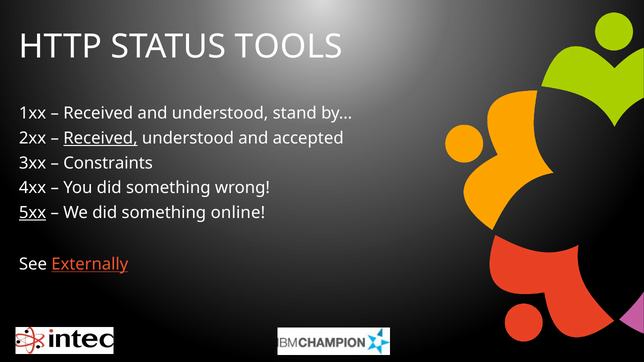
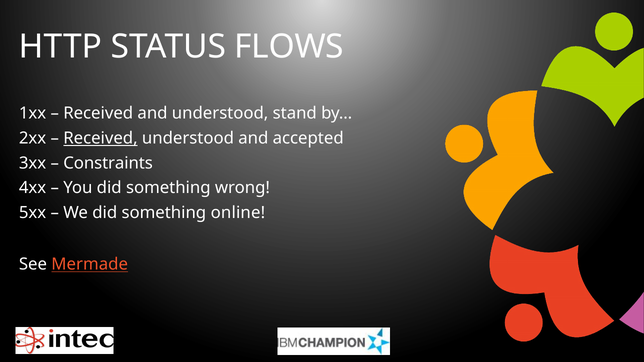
TOOLS: TOOLS -> FLOWS
5xx underline: present -> none
Externally: Externally -> Mermade
